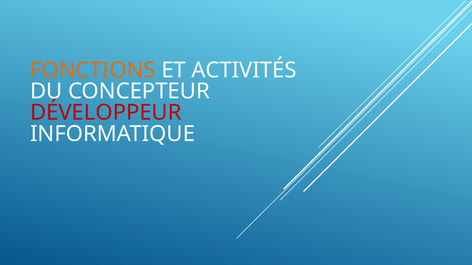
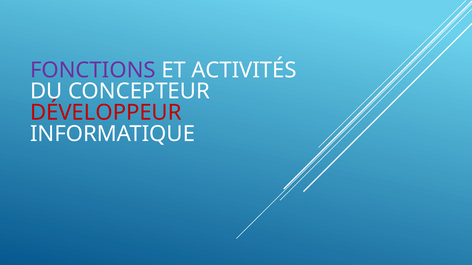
FONCTIONS colour: orange -> purple
